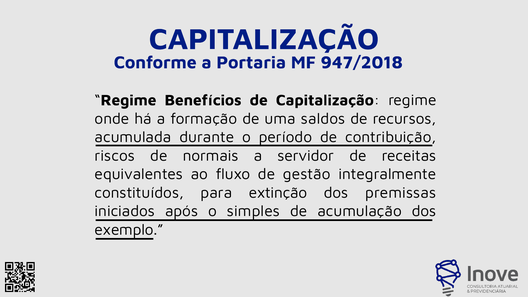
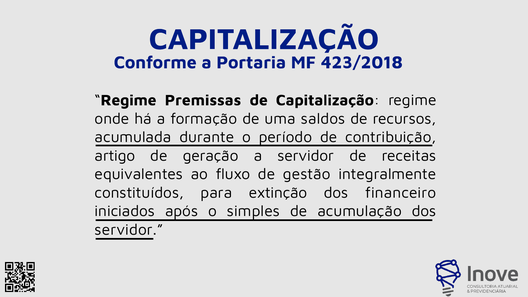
947/2018: 947/2018 -> 423/2018
Benefícios: Benefícios -> Premissas
riscos: riscos -> artigo
normais: normais -> geração
premissas: premissas -> financeiro
exemplo at (129, 230): exemplo -> servidor
